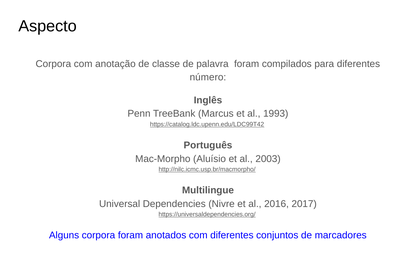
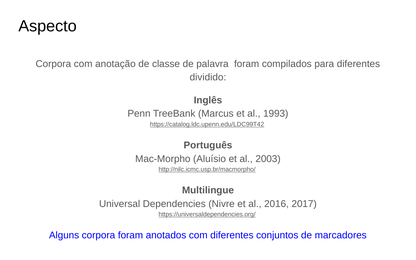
número: número -> dividido
